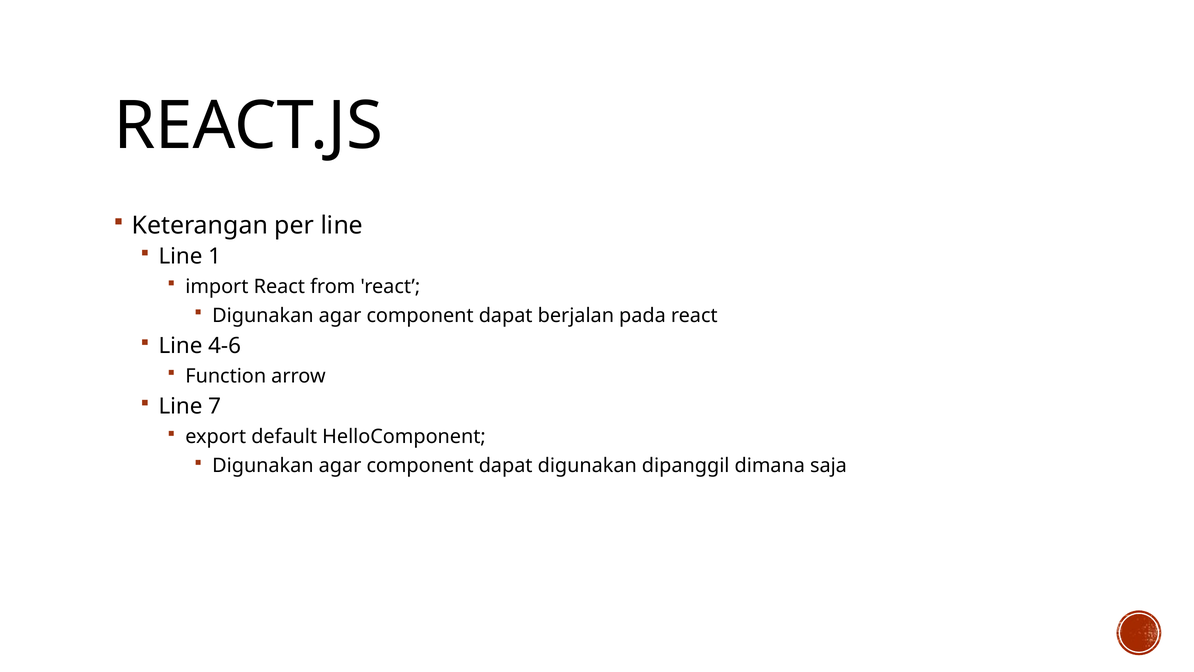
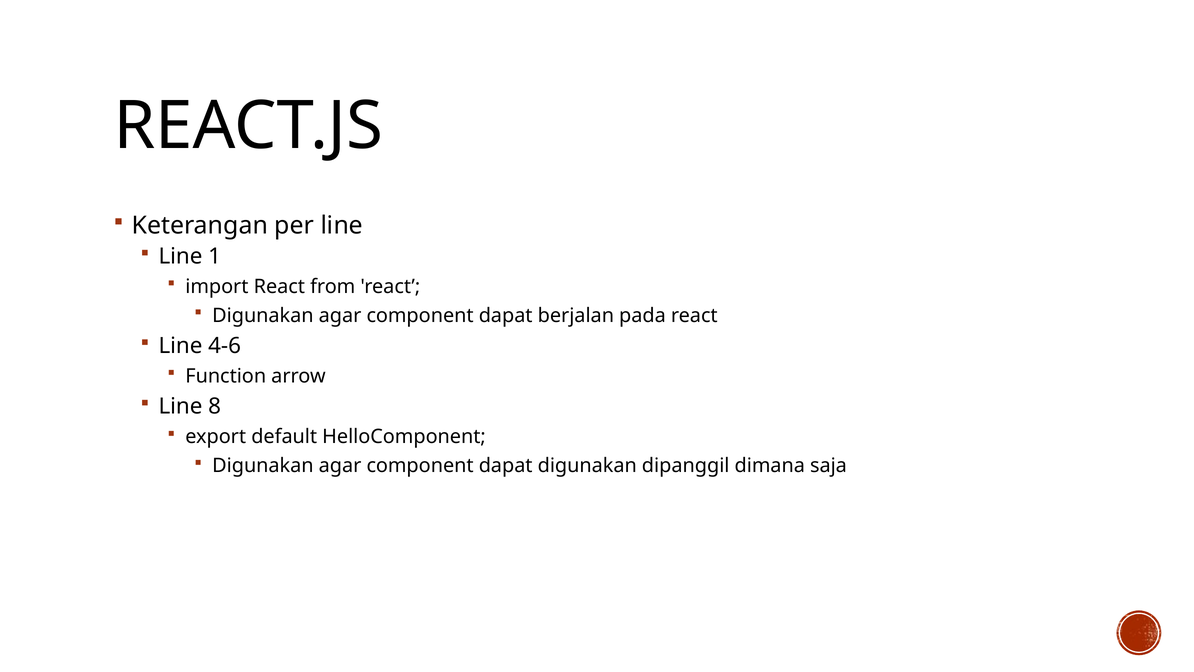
7: 7 -> 8
